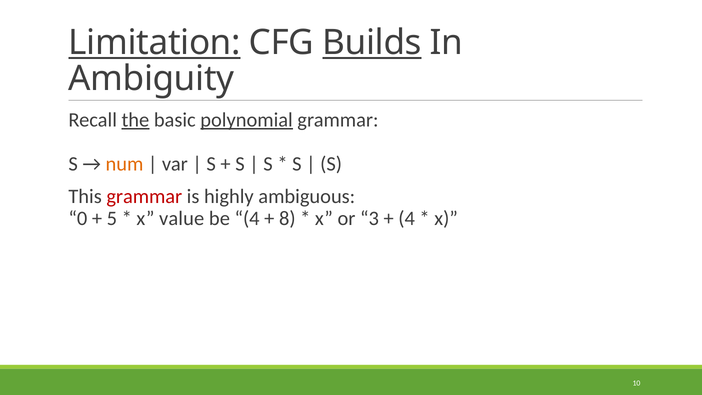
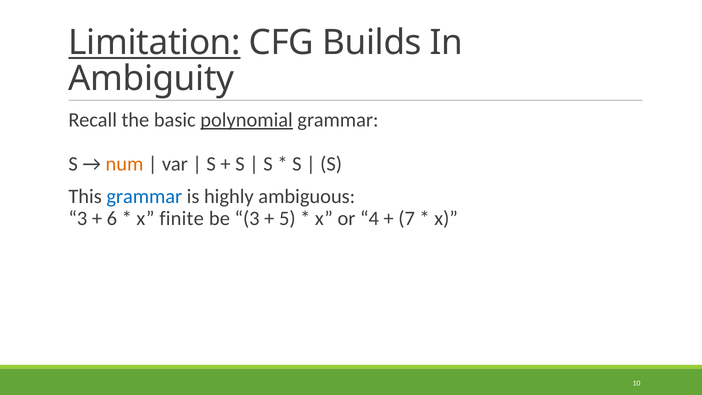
Builds underline: present -> none
the underline: present -> none
grammar at (144, 196) colour: red -> blue
0 at (78, 219): 0 -> 3
5: 5 -> 6
value: value -> finite
be 4: 4 -> 3
8: 8 -> 5
3: 3 -> 4
4 at (407, 219): 4 -> 7
